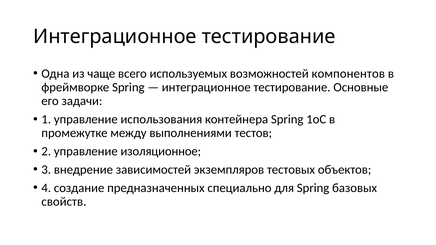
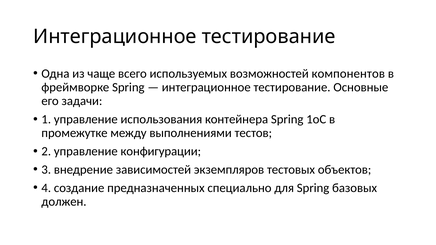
изоляционное: изоляционное -> конфигурации
свойств: свойств -> должен
